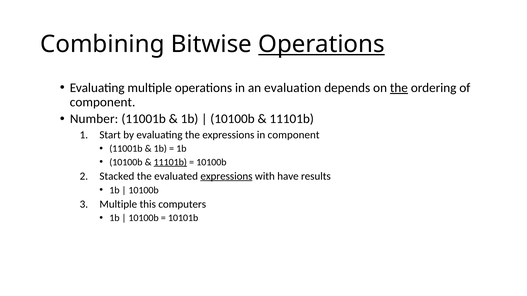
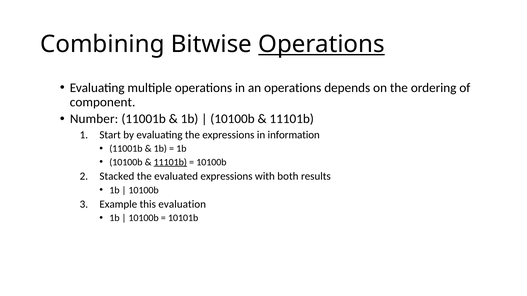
an evaluation: evaluation -> operations
the at (399, 88) underline: present -> none
in component: component -> information
expressions at (226, 176) underline: present -> none
have: have -> both
Multiple at (118, 204): Multiple -> Example
computers: computers -> evaluation
